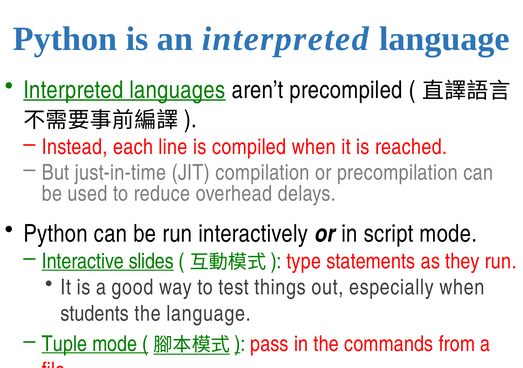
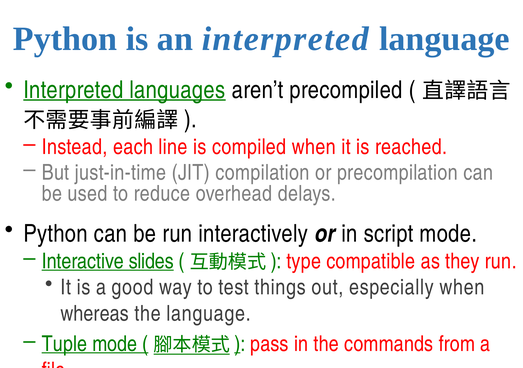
statements: statements -> compatible
students: students -> whereas
